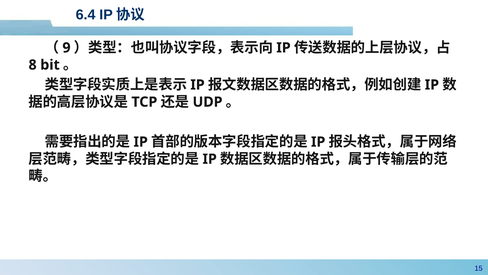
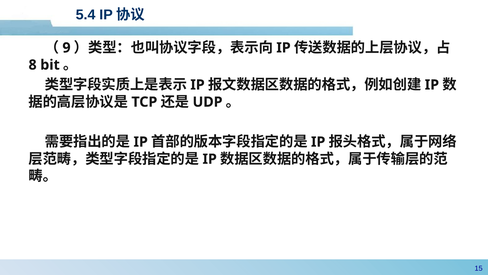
6.4: 6.4 -> 5.4
